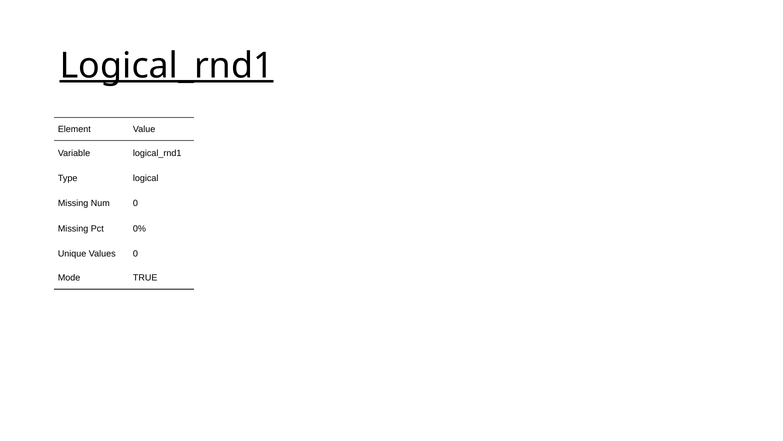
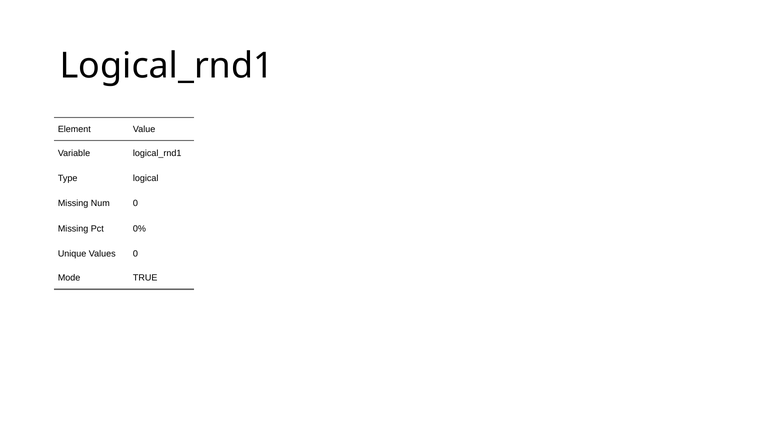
Logical_rnd1 at (167, 66) underline: present -> none
